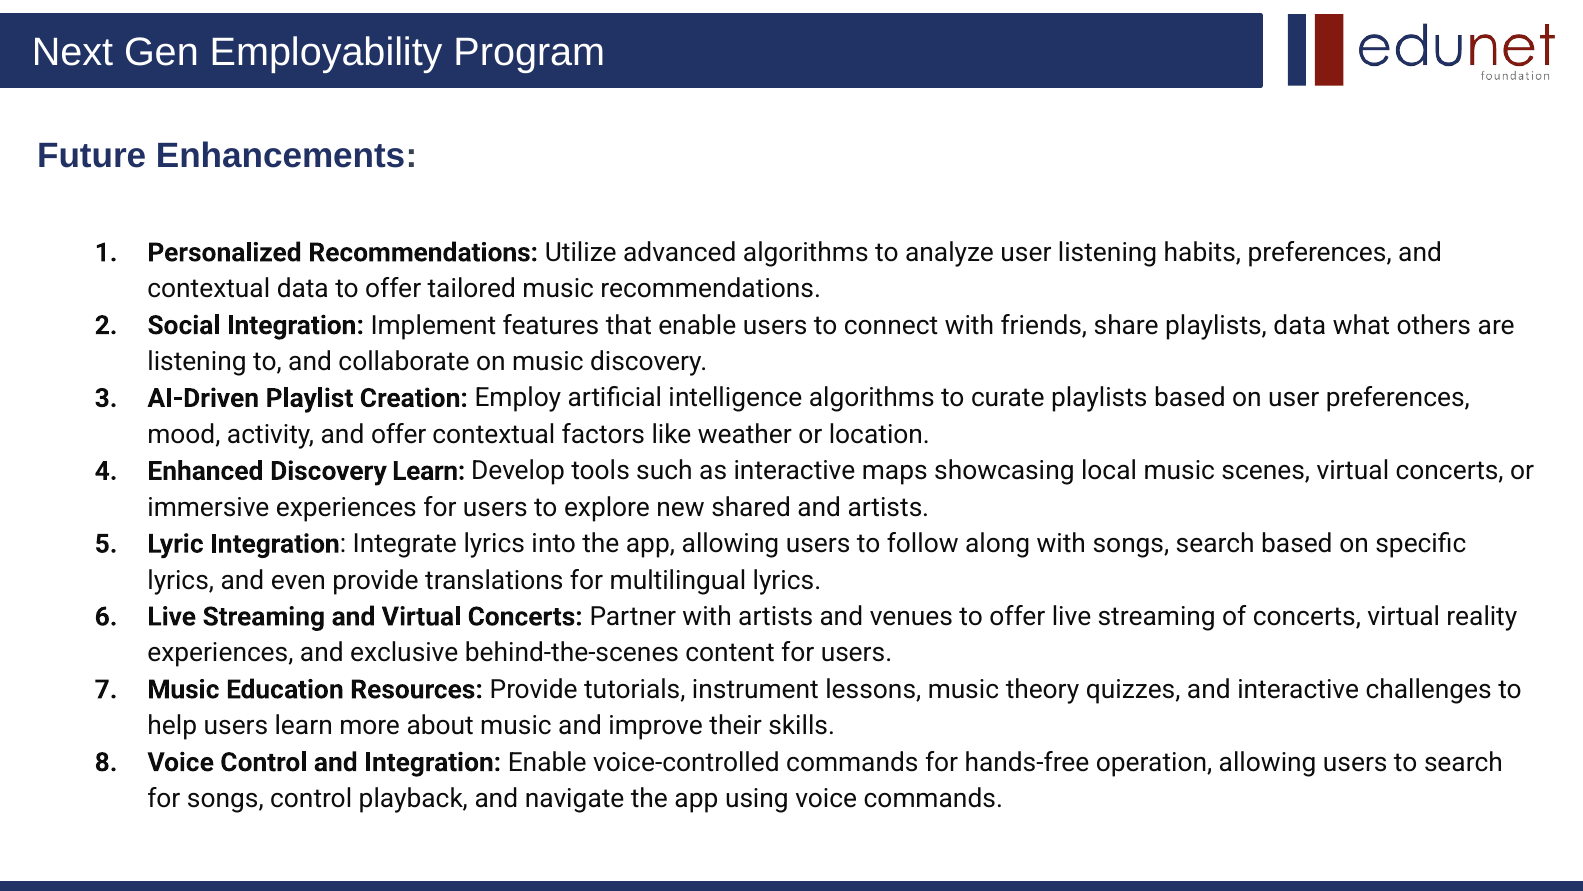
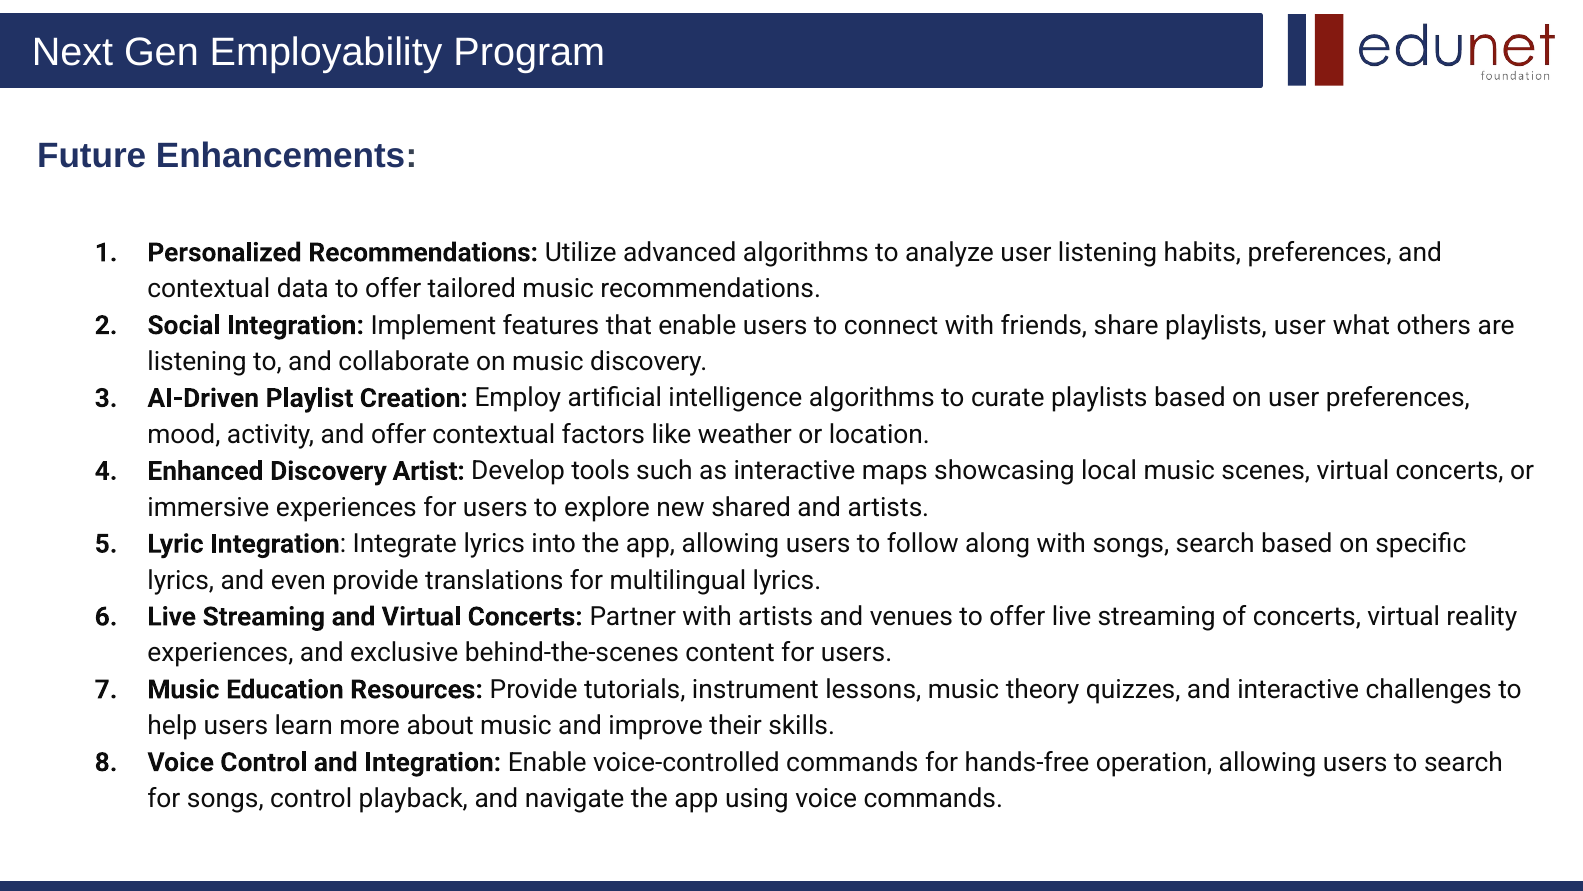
playlists data: data -> user
Discovery Learn: Learn -> Artist
